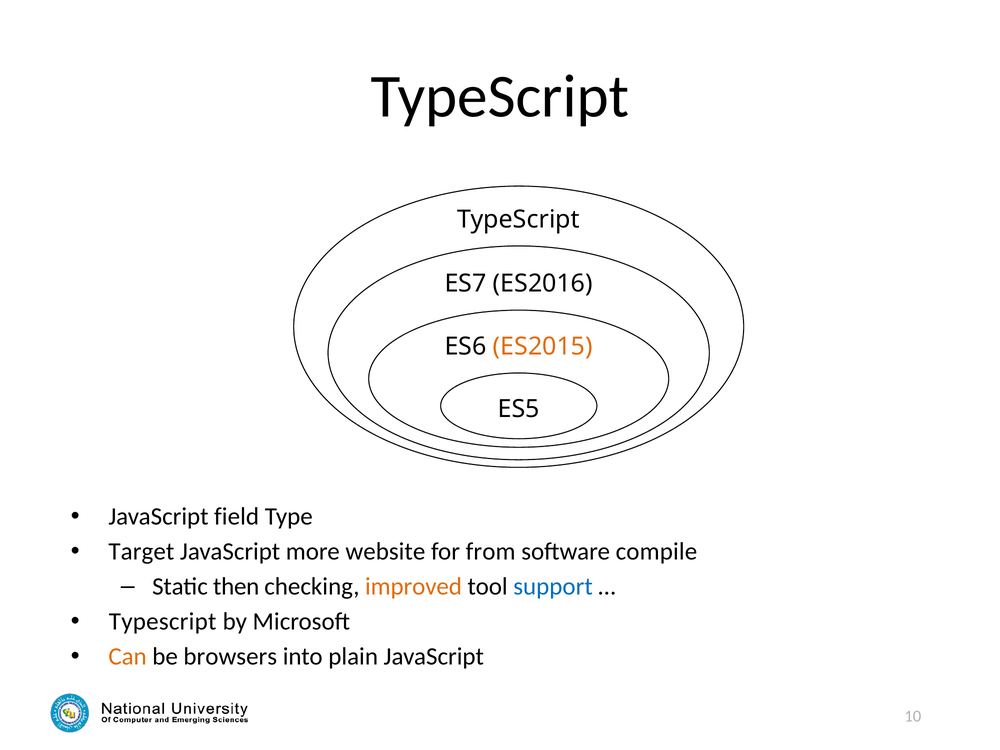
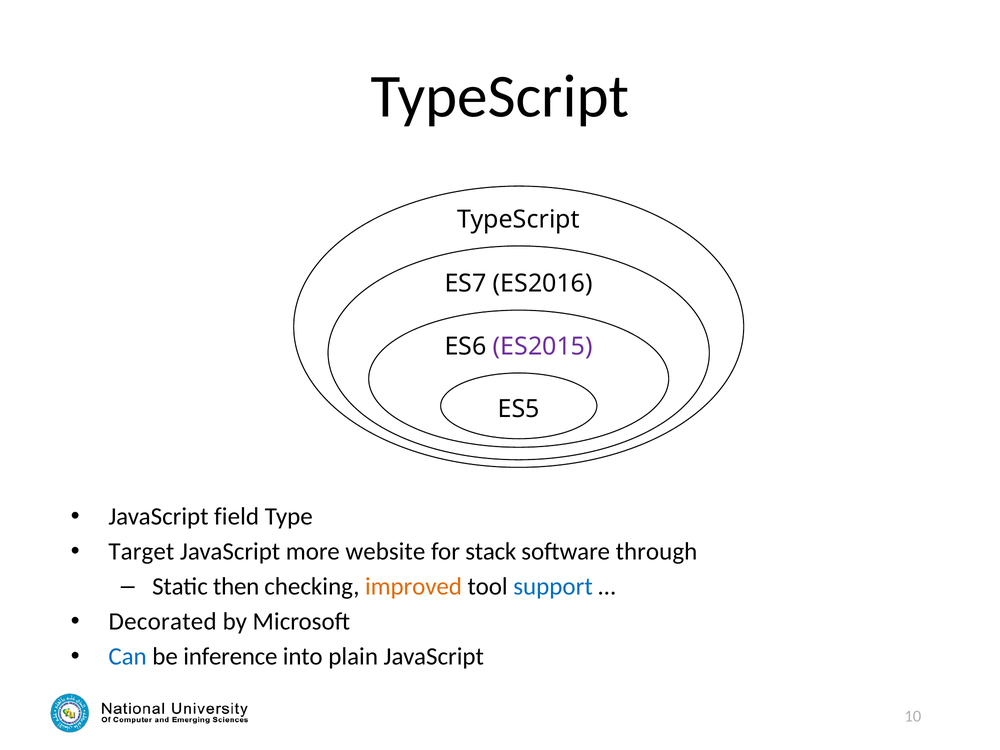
ES2015 colour: orange -> purple
from: from -> stack
compile: compile -> through
Typescript at (163, 622): Typescript -> Decorated
Can colour: orange -> blue
browsers: browsers -> inference
